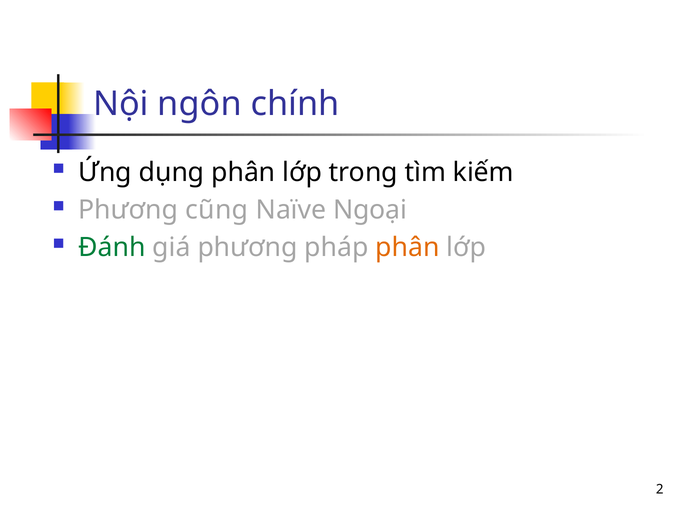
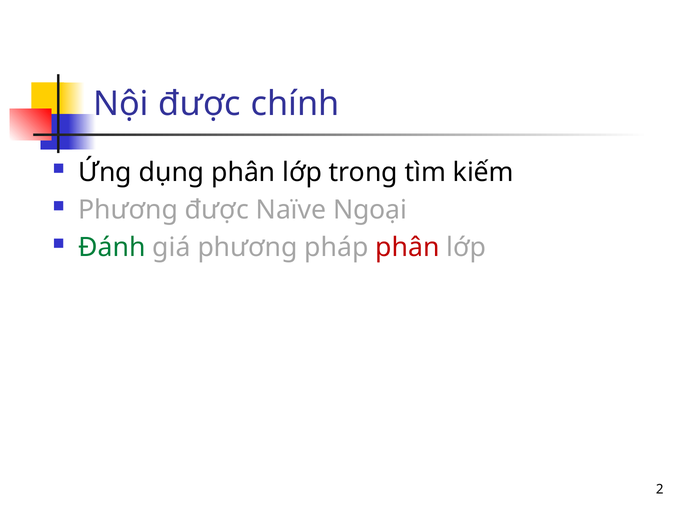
Nội ngôn: ngôn -> được
Phương cũng: cũng -> được
phân at (407, 247) colour: orange -> red
